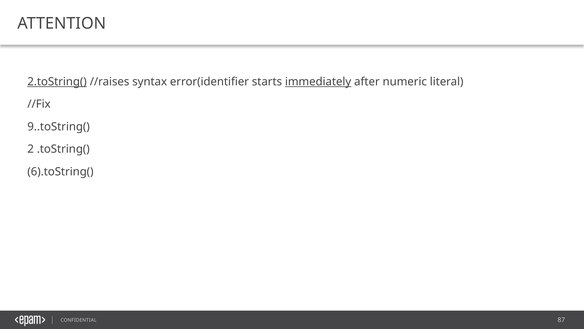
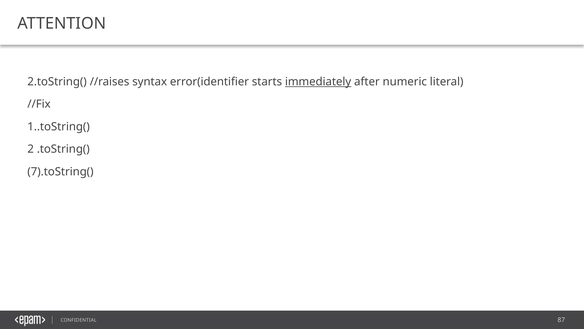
2.toString( underline: present -> none
9..toString(: 9..toString( -> 1..toString(
6).toString(: 6).toString( -> 7).toString(
